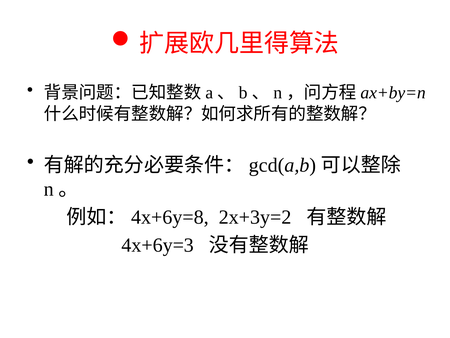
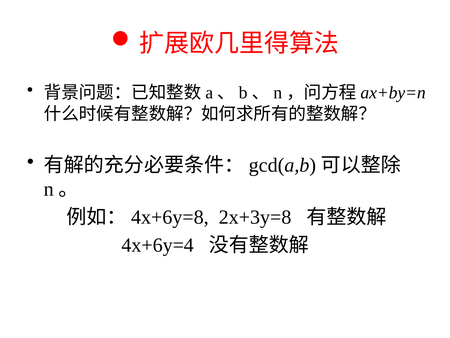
2x+3y=2: 2x+3y=2 -> 2x+3y=8
4x+6y=3: 4x+6y=3 -> 4x+6y=4
